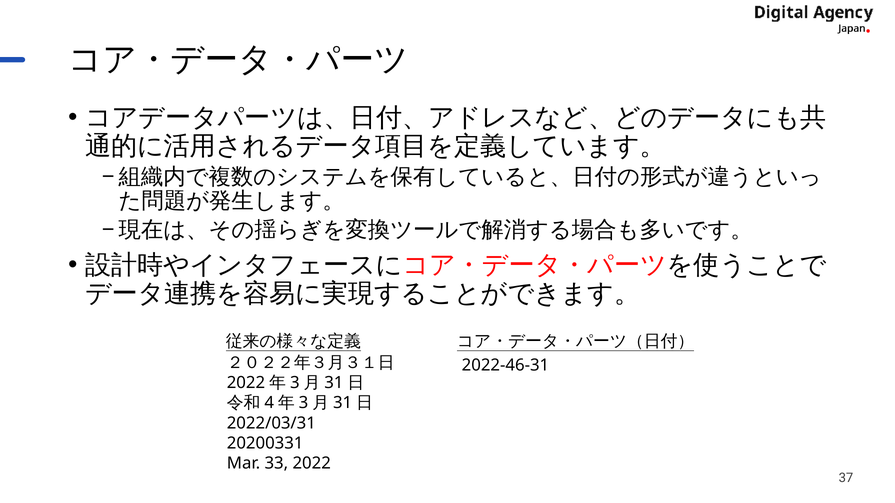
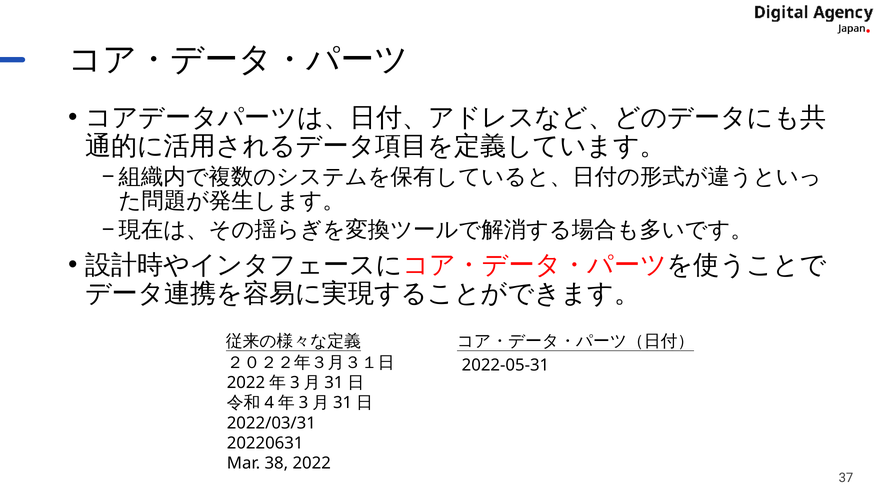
2022-46-31: 2022-46-31 -> 2022-05-31
20200331: 20200331 -> 20220631
33: 33 -> 38
